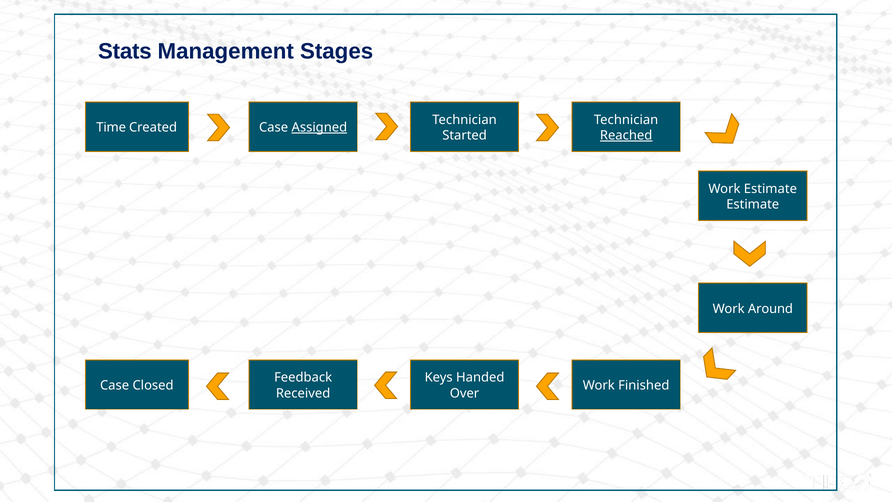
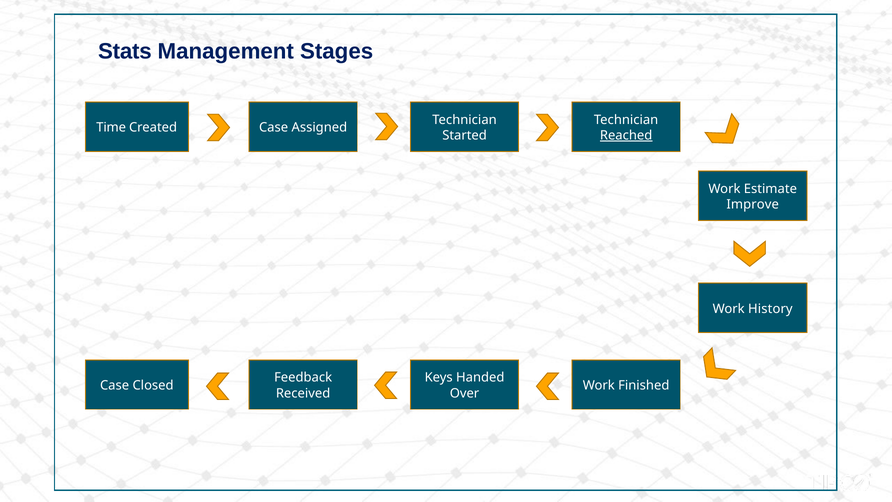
Assigned underline: present -> none
Estimate at (753, 205): Estimate -> Improve
Around: Around -> History
